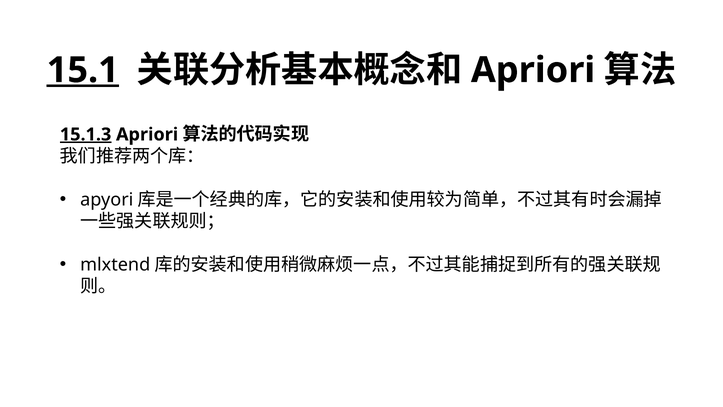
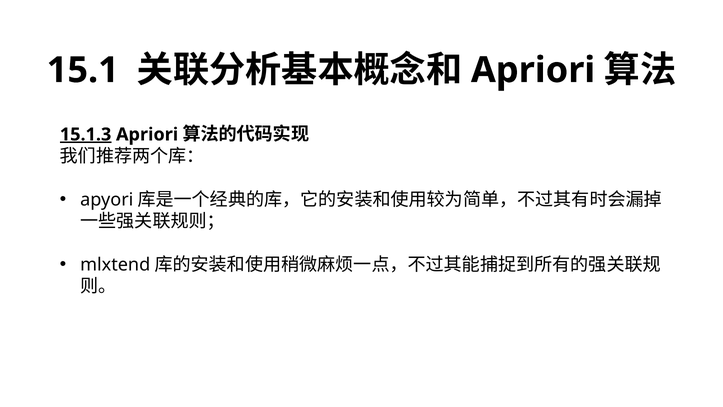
15.1 underline: present -> none
